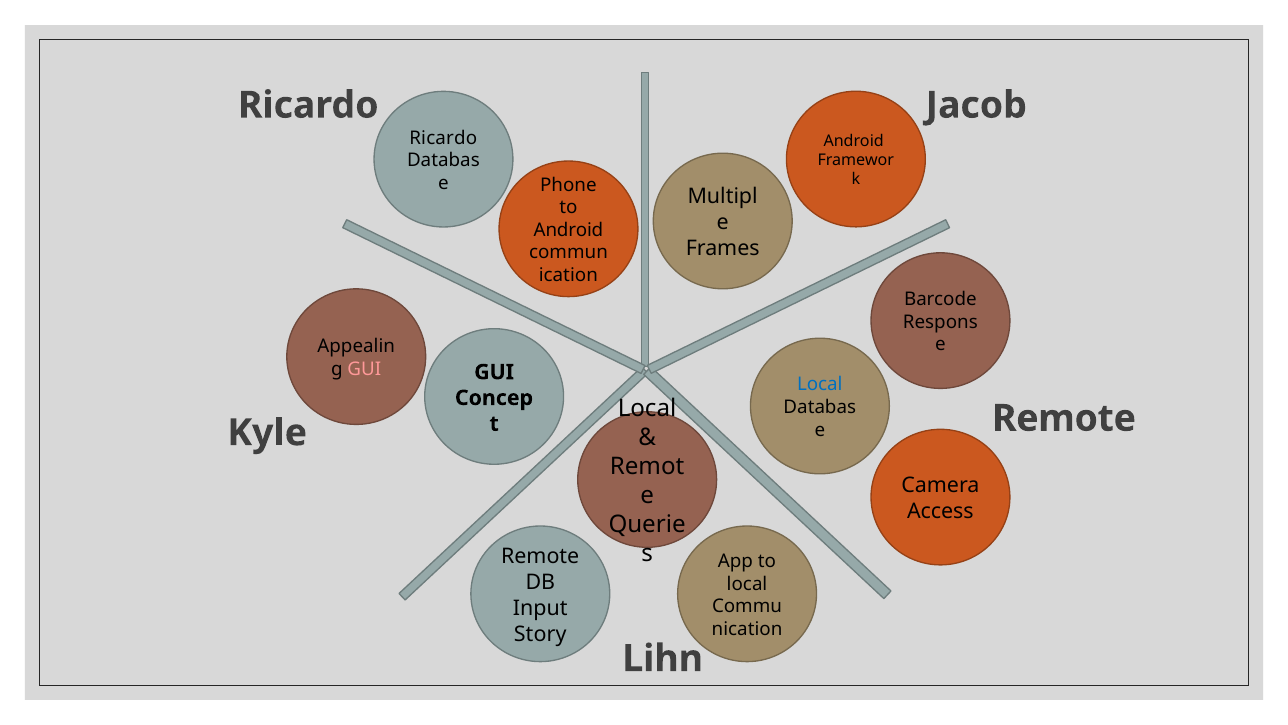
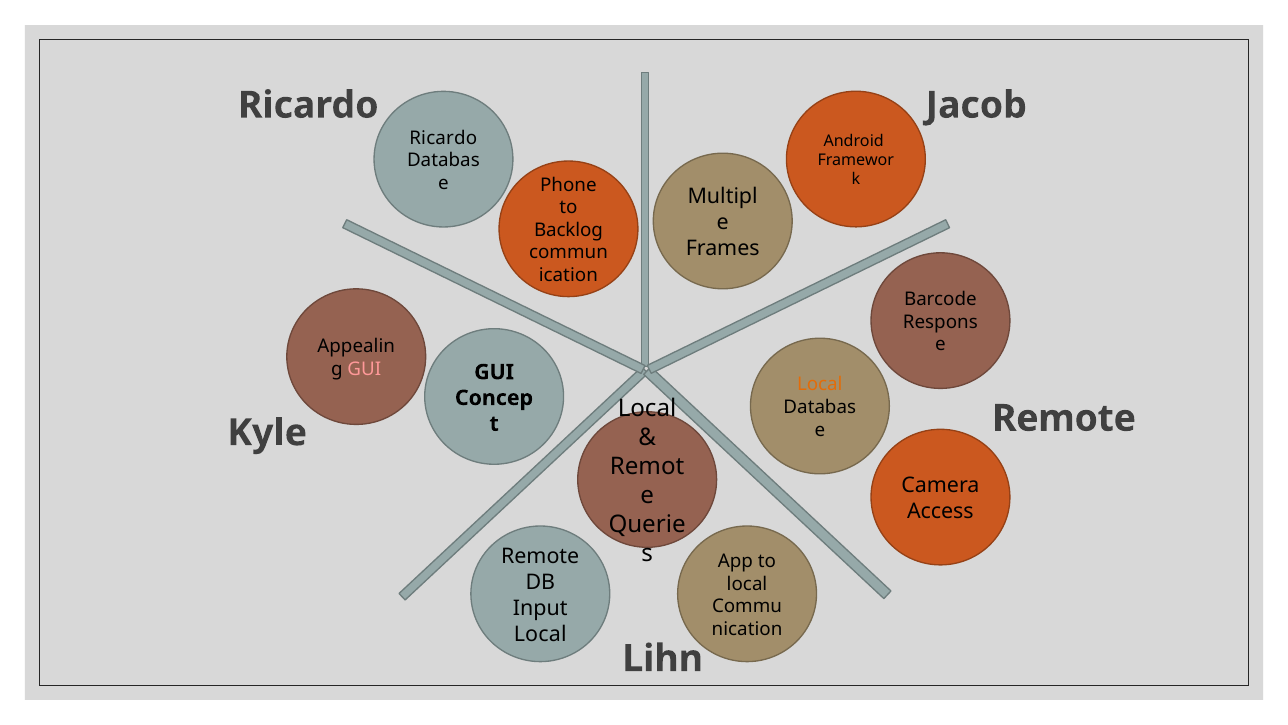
Android at (569, 230): Android -> Backlog
Local at (820, 384) colour: blue -> orange
Story at (540, 634): Story -> Local
